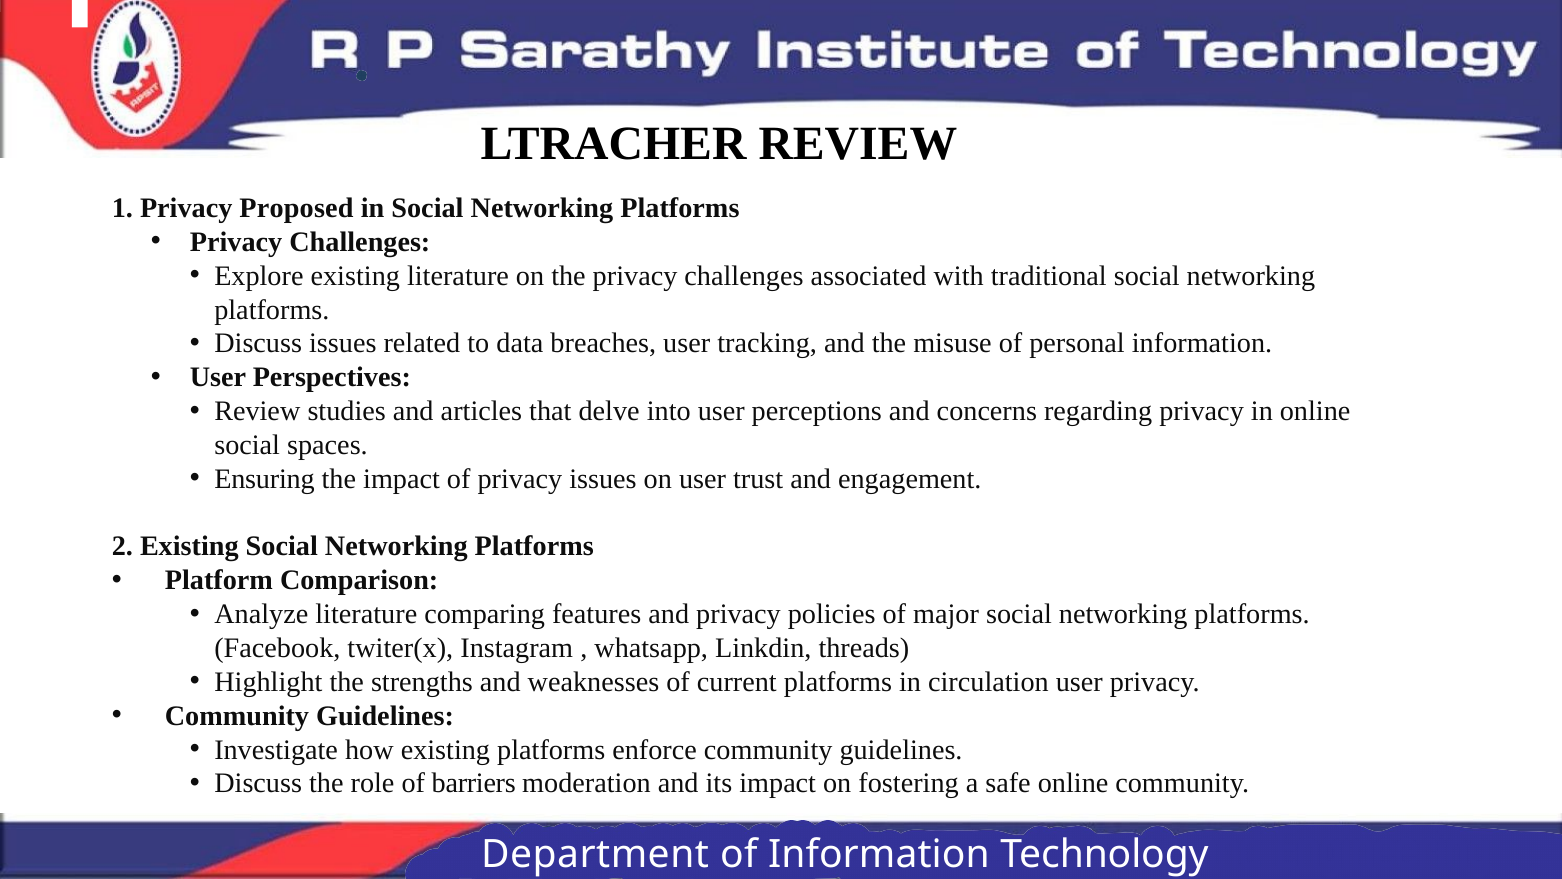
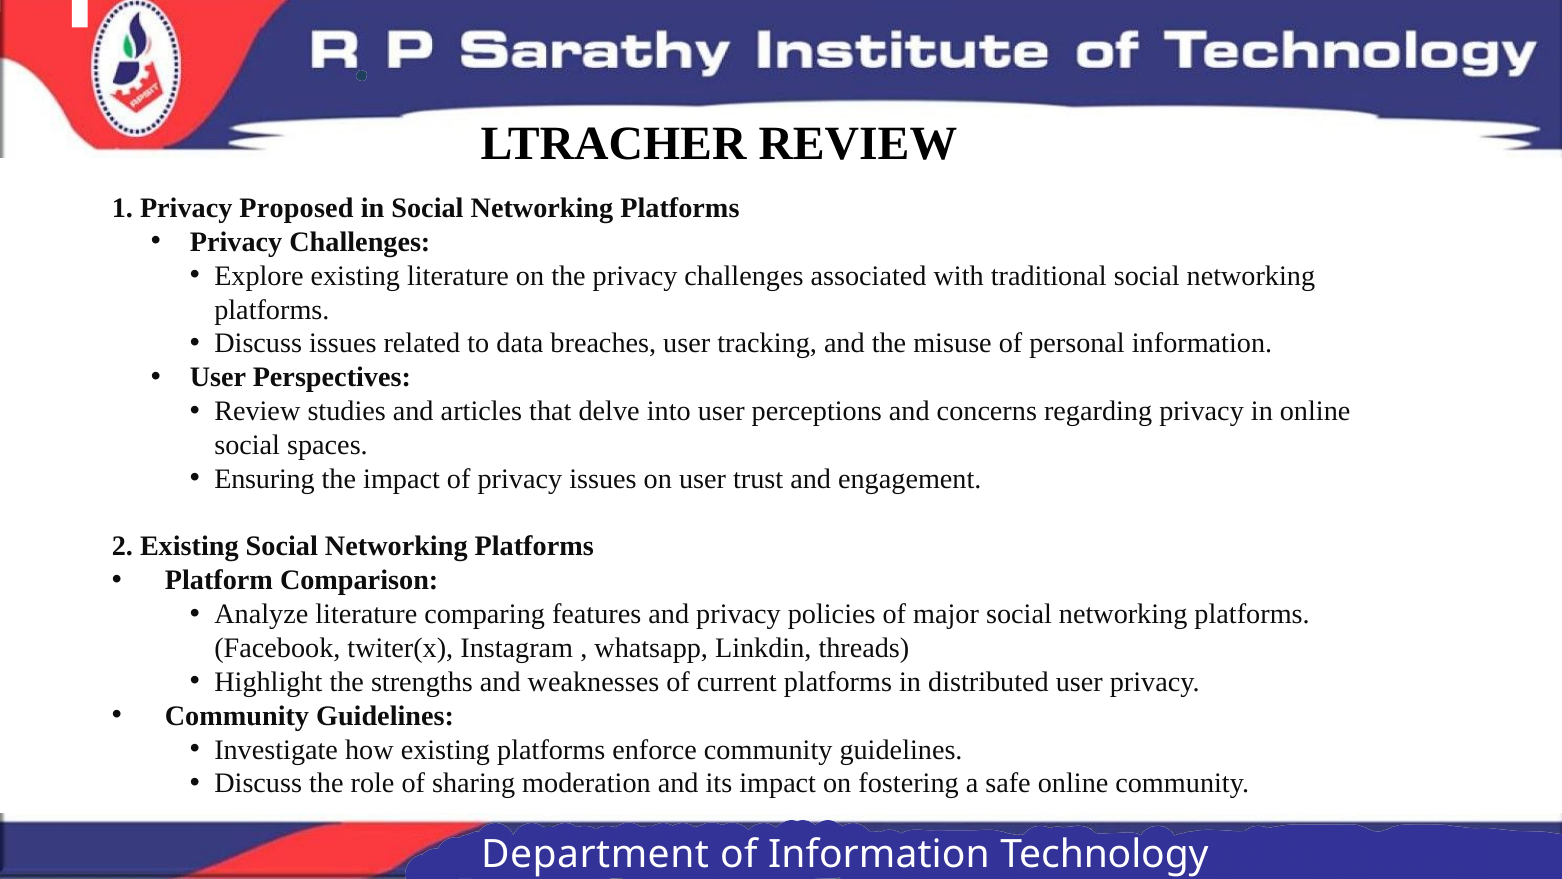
circulation: circulation -> distributed
barriers: barriers -> sharing
